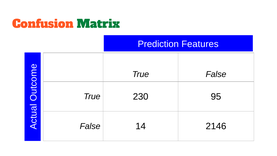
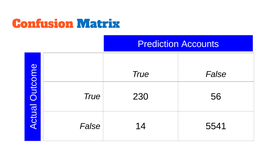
Matrix colour: green -> blue
Features: Features -> Accounts
95: 95 -> 56
2146: 2146 -> 5541
